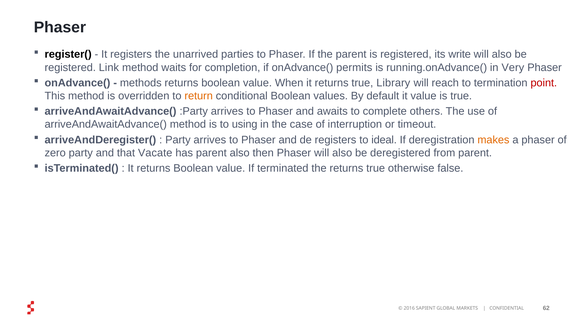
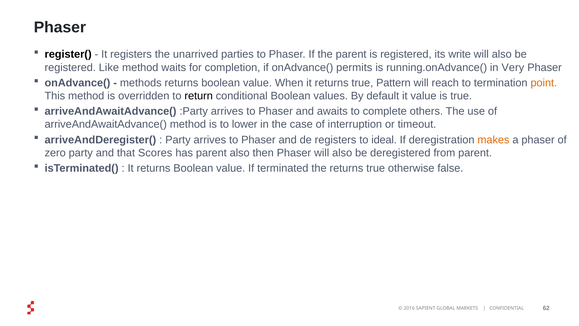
Link: Link -> Like
Library: Library -> Pattern
point colour: red -> orange
return colour: orange -> black
using: using -> lower
Vacate: Vacate -> Scores
